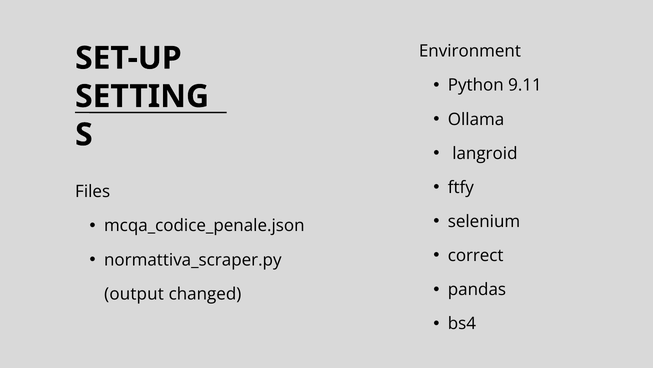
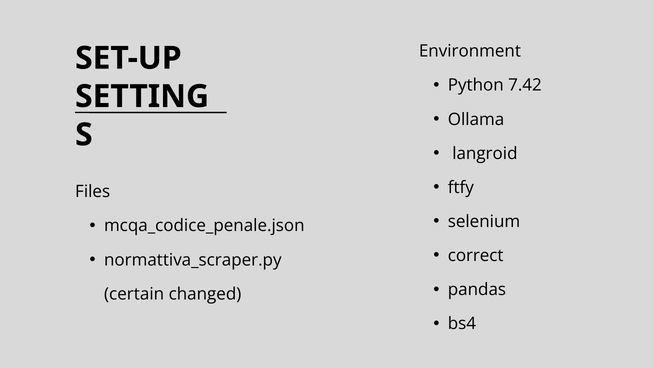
9.11: 9.11 -> 7.42
output: output -> certain
